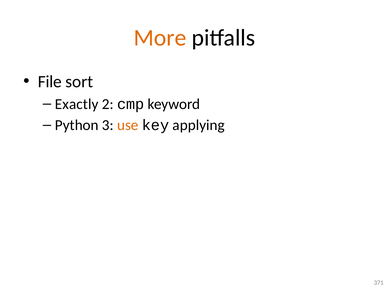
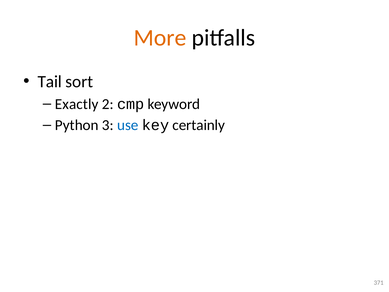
File: File -> Tail
use colour: orange -> blue
applying: applying -> certainly
